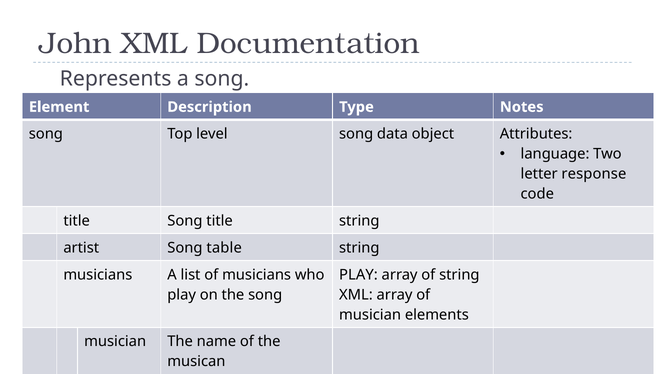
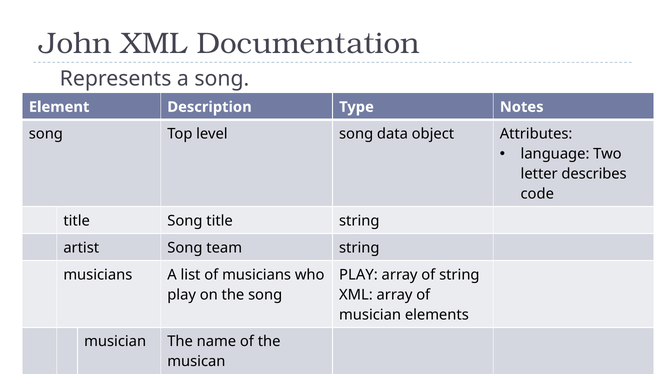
response: response -> describes
table: table -> team
